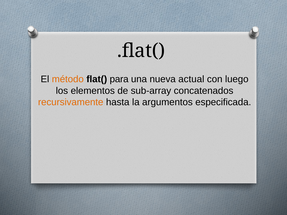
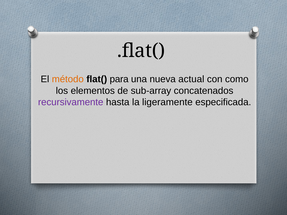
luego: luego -> como
recursivamente colour: orange -> purple
argumentos: argumentos -> ligeramente
